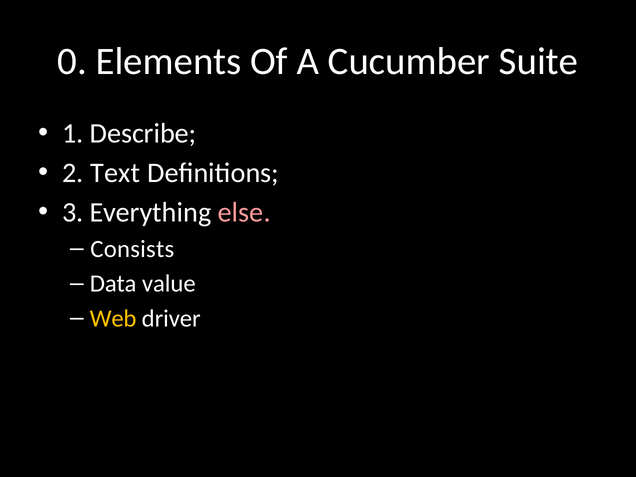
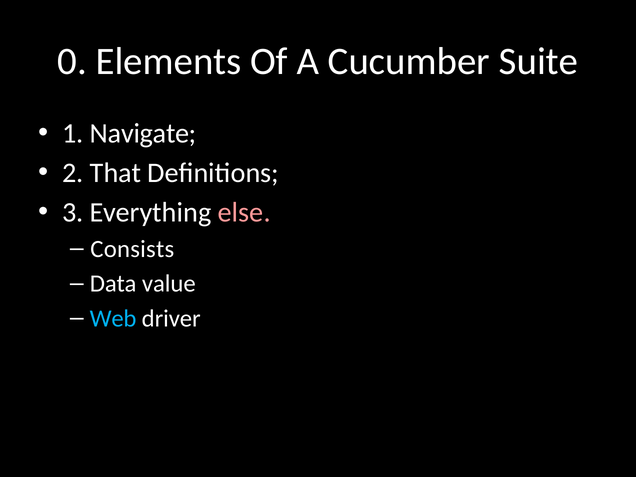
Describe: Describe -> Navigate
Text: Text -> That
Web colour: yellow -> light blue
